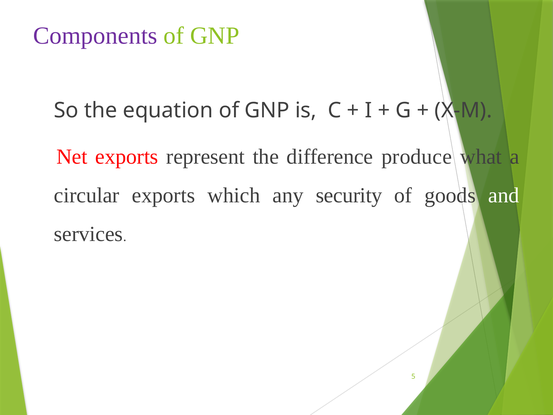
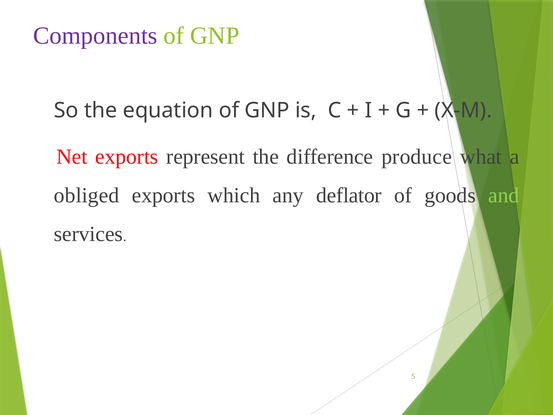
circular: circular -> obliged
security: security -> deflator
and colour: white -> light green
